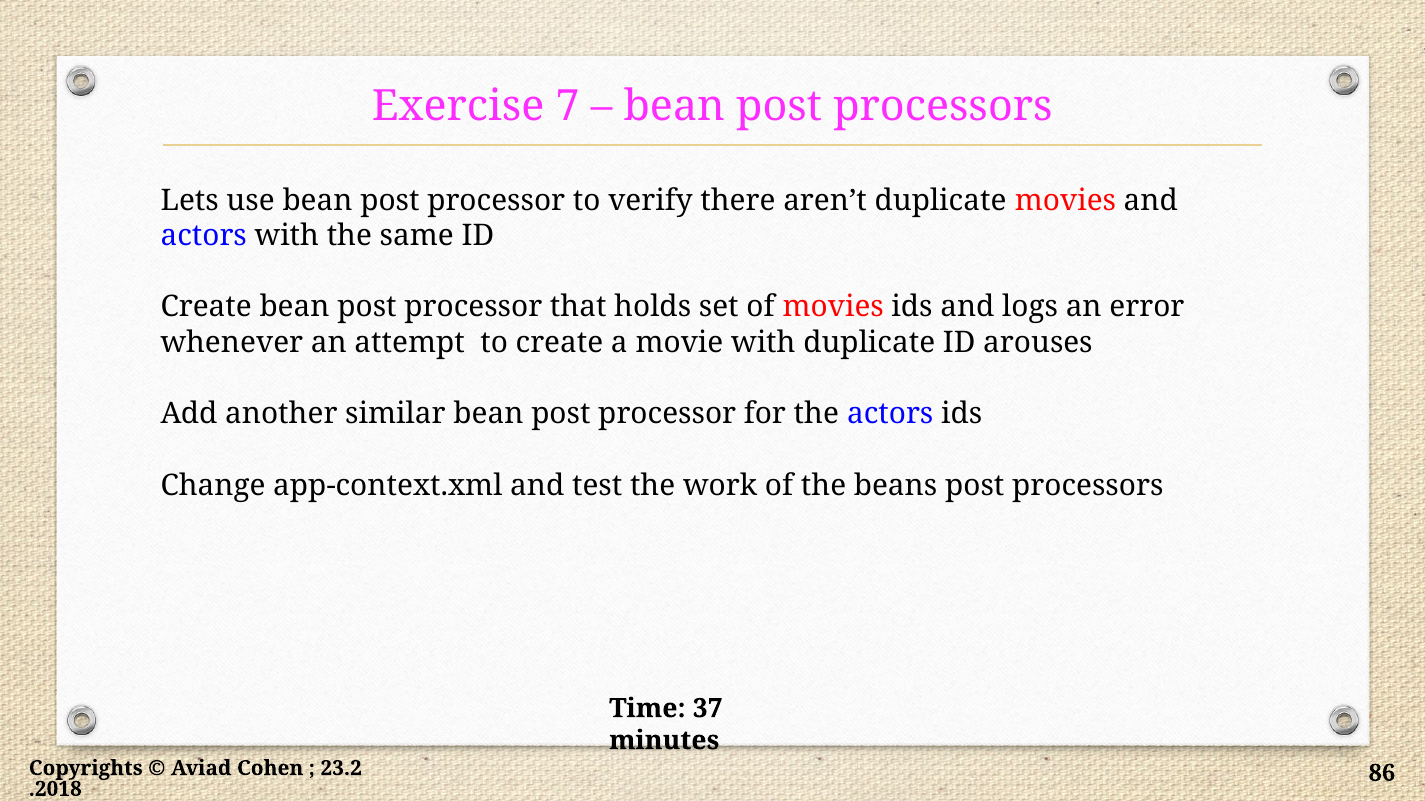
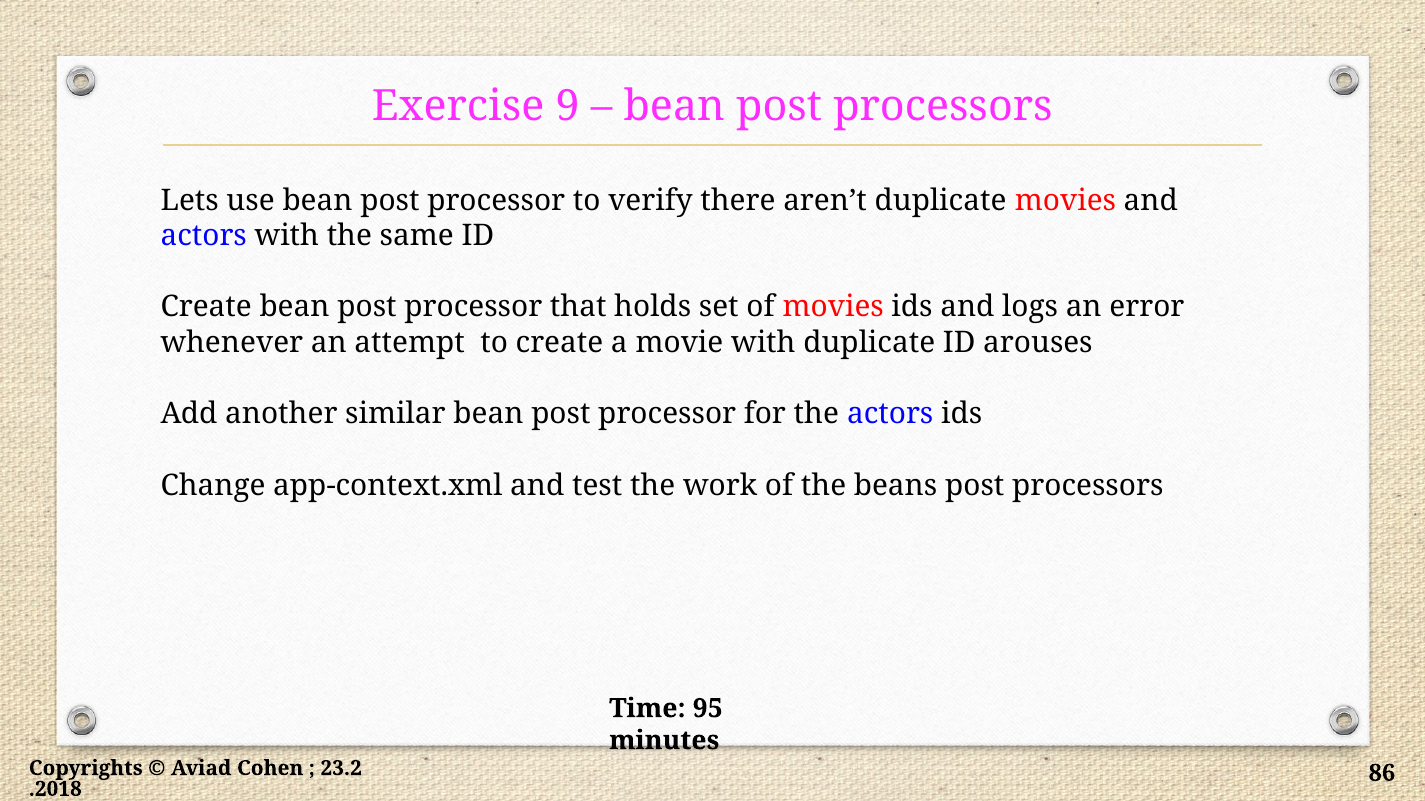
7: 7 -> 9
37: 37 -> 95
